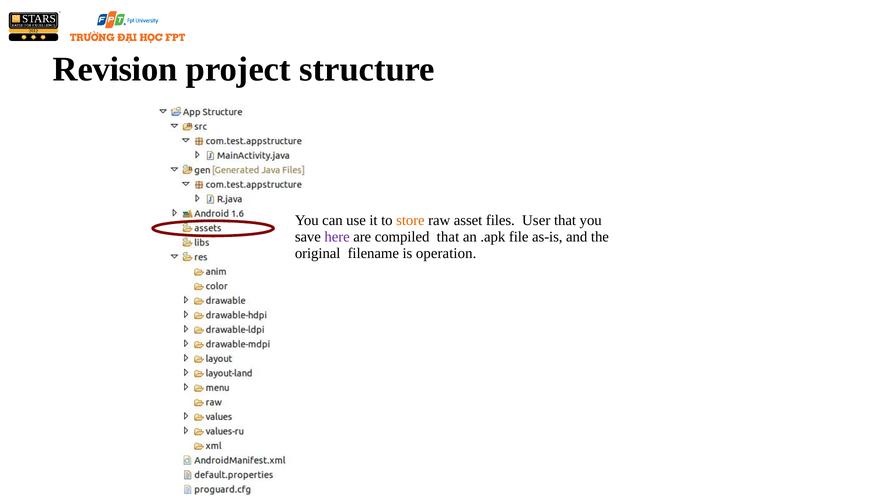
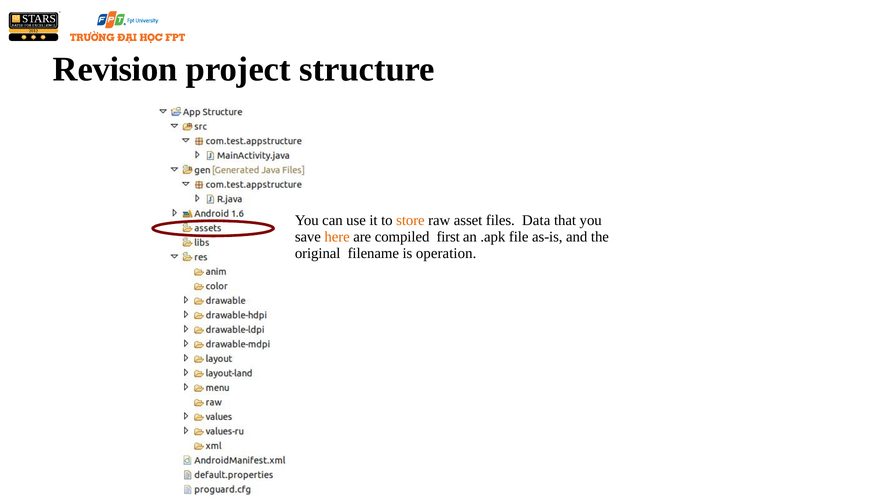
User: User -> Data
here colour: purple -> orange
compiled that: that -> first
